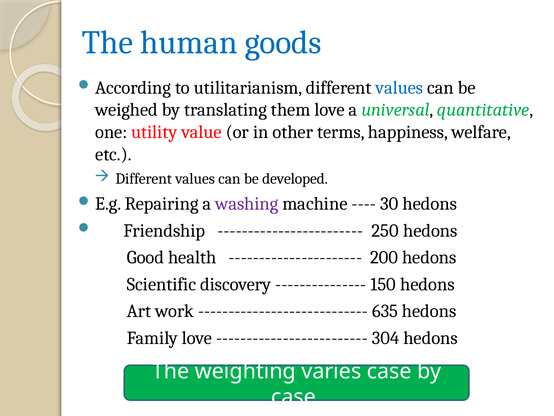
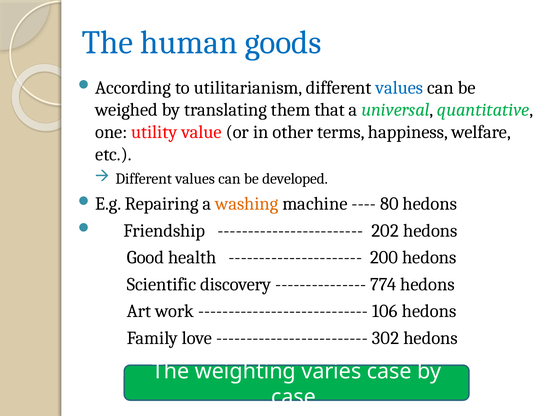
them love: love -> that
washing colour: purple -> orange
30: 30 -> 80
250: 250 -> 202
150: 150 -> 774
635: 635 -> 106
304: 304 -> 302
